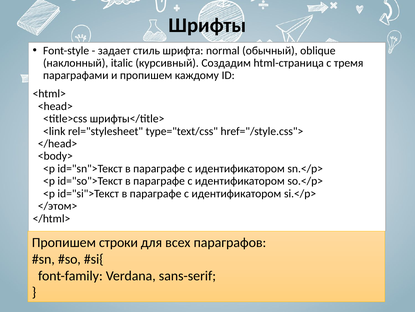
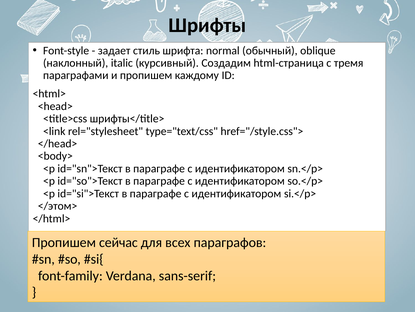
строки: строки -> сейчас
